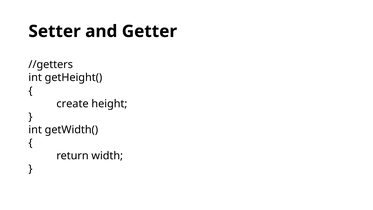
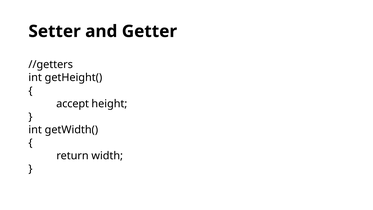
create: create -> accept
